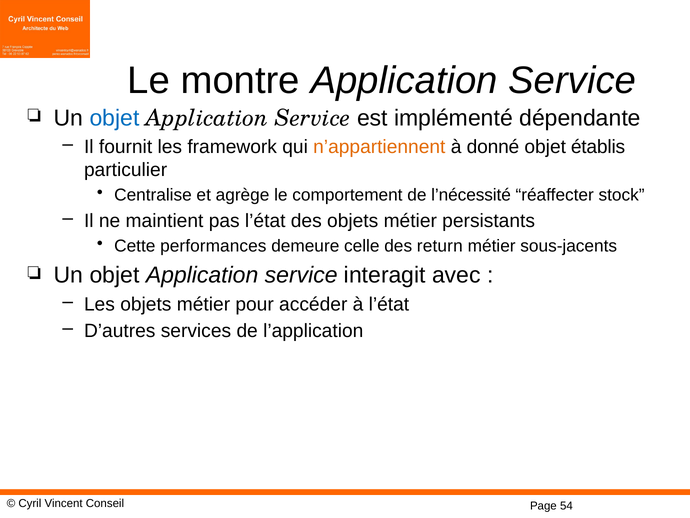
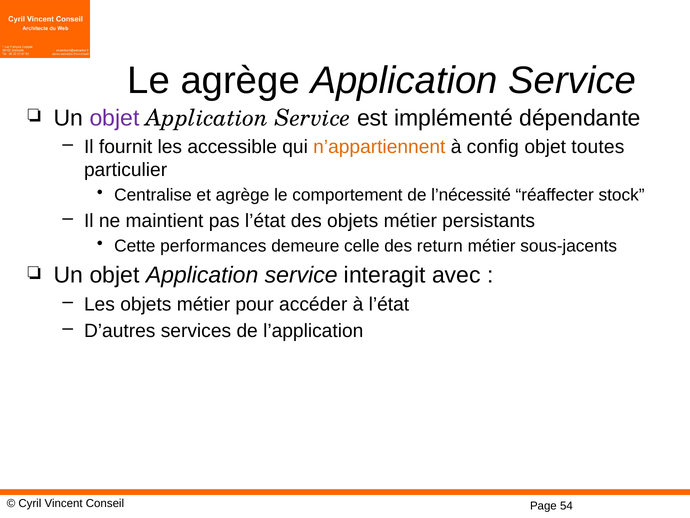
Le montre: montre -> agrège
objet at (115, 118) colour: blue -> purple
framework: framework -> accessible
donné: donné -> config
établis: établis -> toutes
